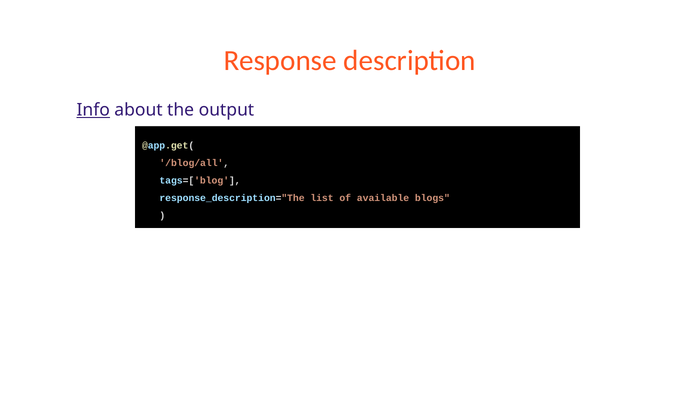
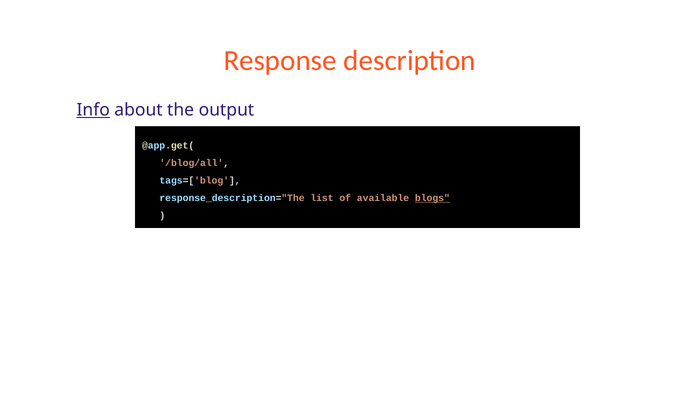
blogs underline: none -> present
